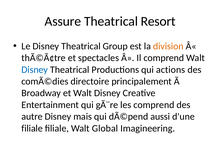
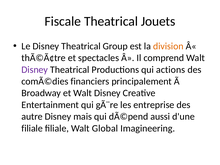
Assure: Assure -> Fiscale
Resort: Resort -> Jouets
Disney at (35, 70) colour: blue -> purple
directoire: directoire -> financiers
les comprend: comprend -> entreprise
